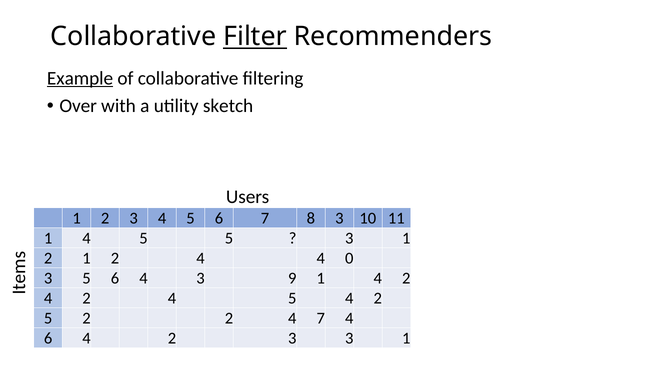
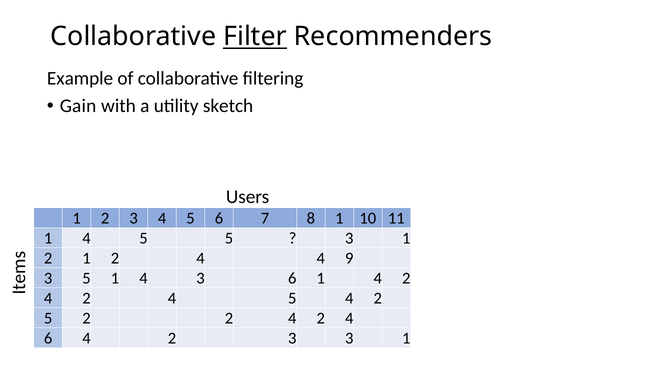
Example underline: present -> none
Over: Over -> Gain
8 3: 3 -> 1
0: 0 -> 9
3 5 6: 6 -> 1
3 9: 9 -> 6
2 2 4 7: 7 -> 2
